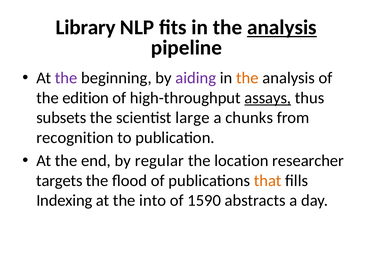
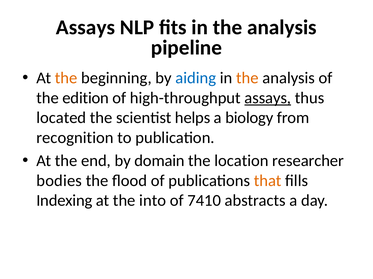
Library at (86, 28): Library -> Assays
analysis at (282, 28) underline: present -> none
the at (66, 78) colour: purple -> orange
aiding colour: purple -> blue
subsets: subsets -> located
large: large -> helps
chunks: chunks -> biology
regular: regular -> domain
targets: targets -> bodies
1590: 1590 -> 7410
